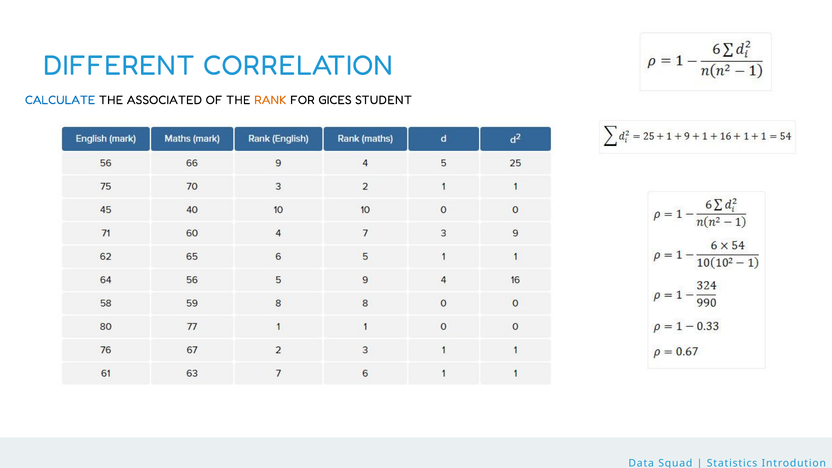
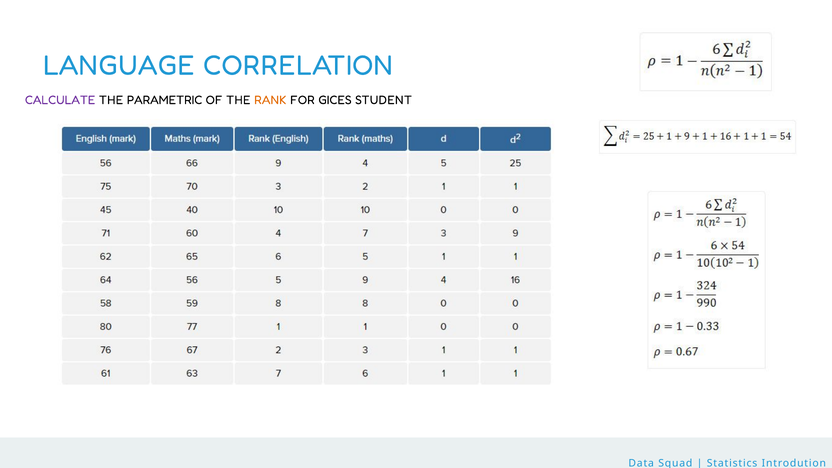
DIFFERENT: DIFFERENT -> LANGUAGE
CALCULATE colour: blue -> purple
ASSOCIATED: ASSOCIATED -> PARAMETRIC
